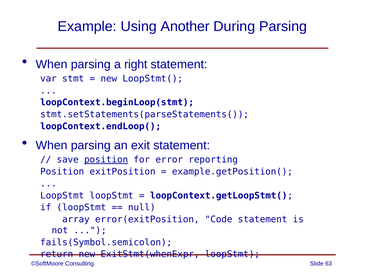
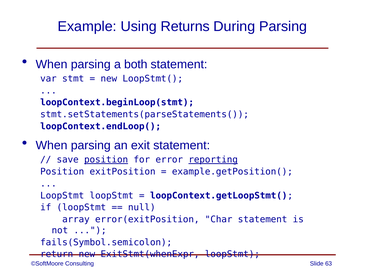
Another: Another -> Returns
right: right -> both
reporting underline: none -> present
Code: Code -> Char
